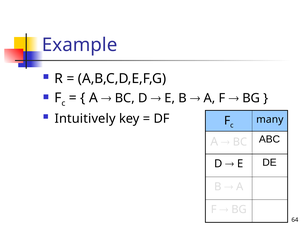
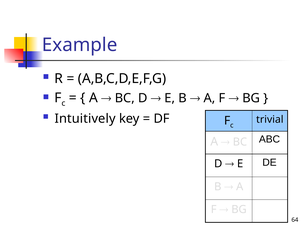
many: many -> trivial
